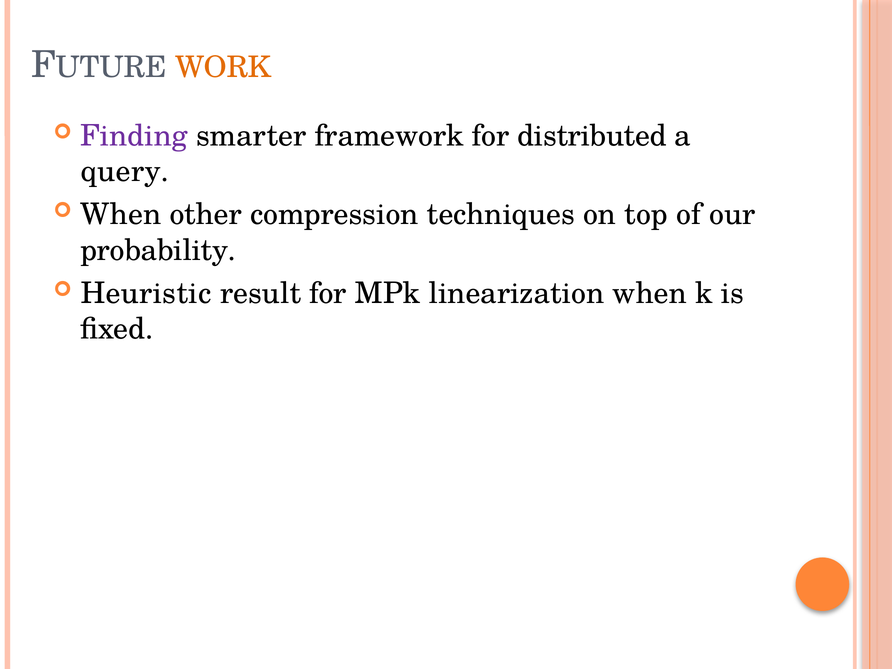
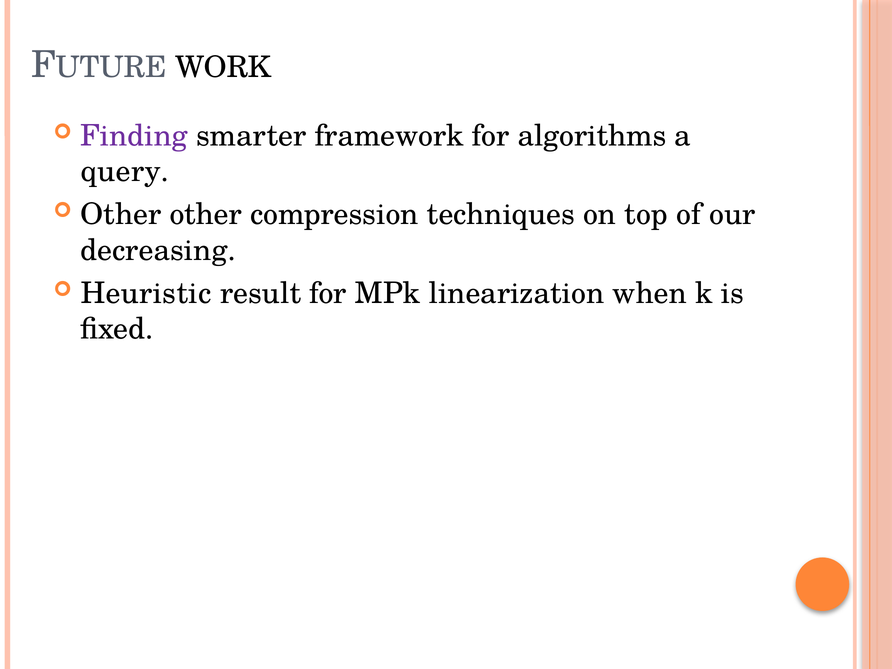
WORK colour: orange -> black
distributed: distributed -> algorithms
When at (121, 215): When -> Other
probability: probability -> decreasing
